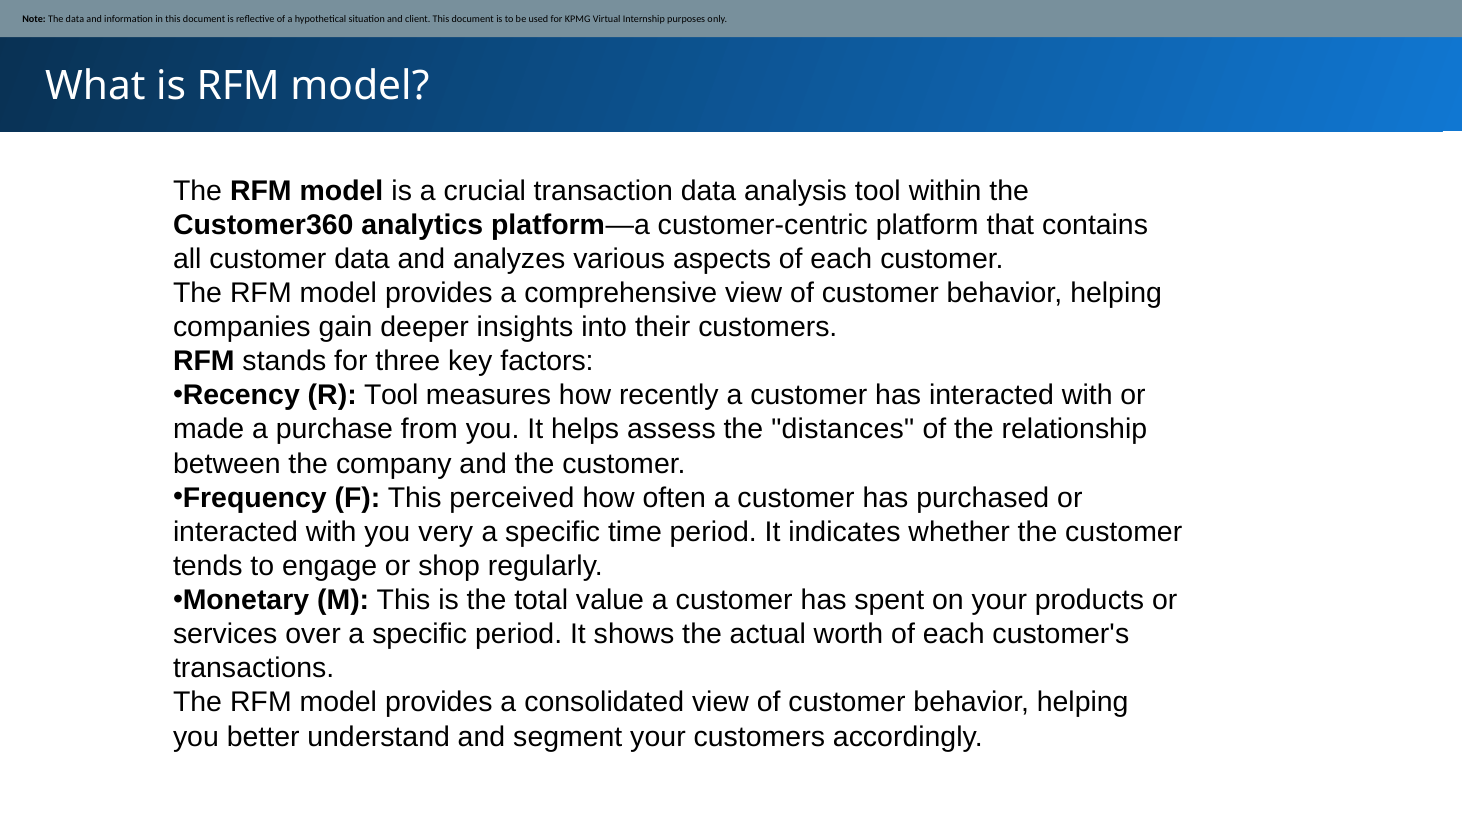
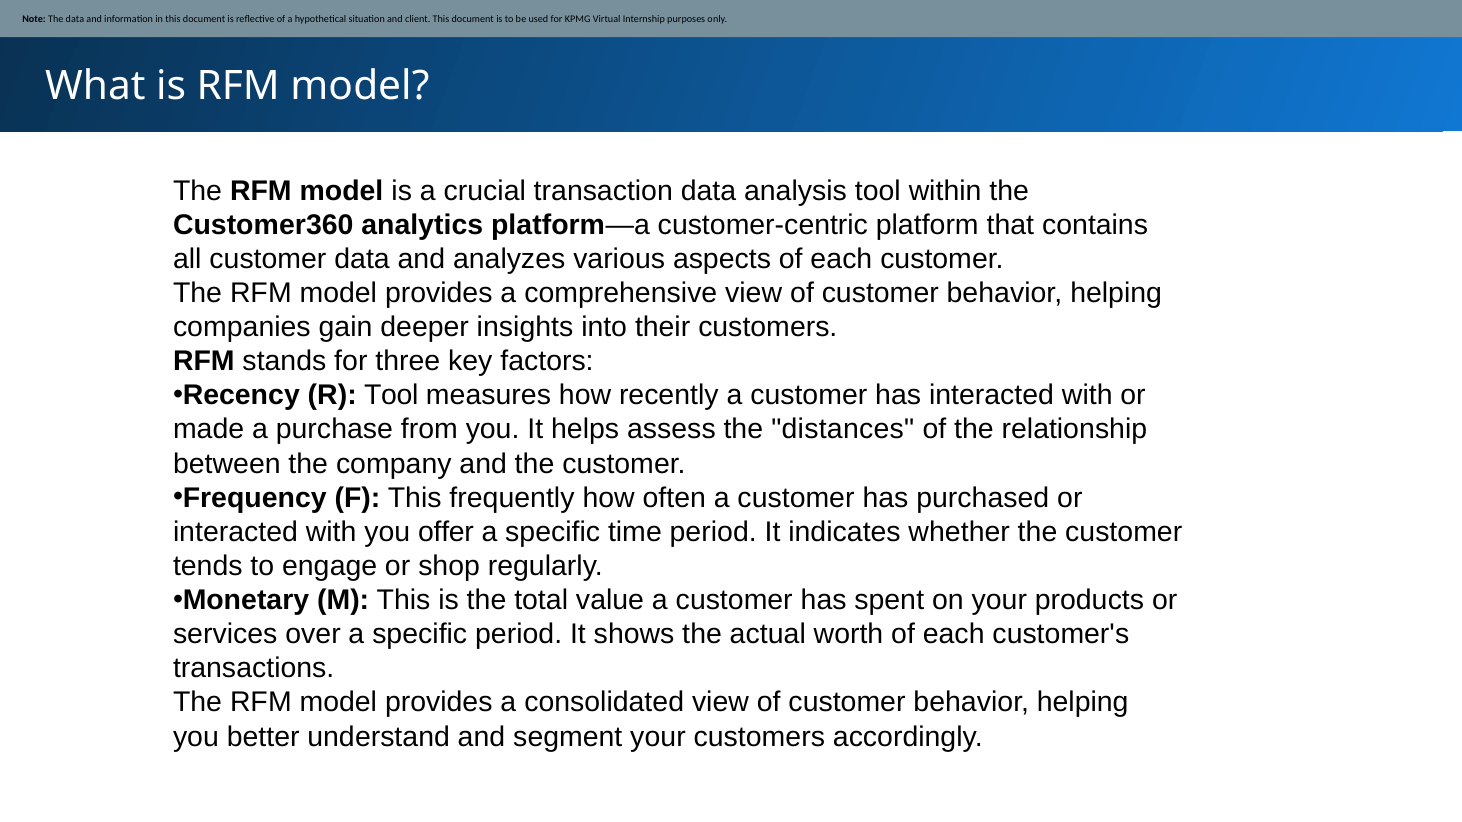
perceived: perceived -> frequently
very: very -> offer
